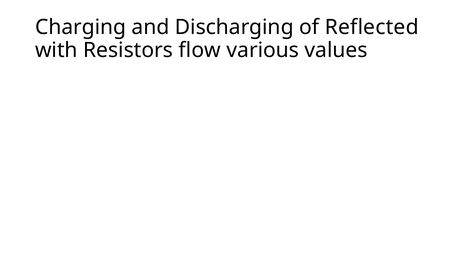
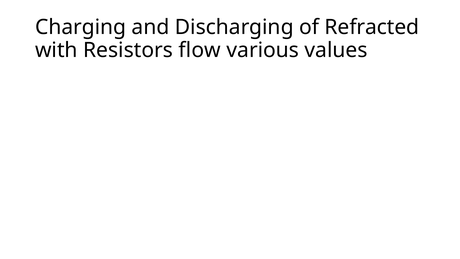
Reflected: Reflected -> Refracted
